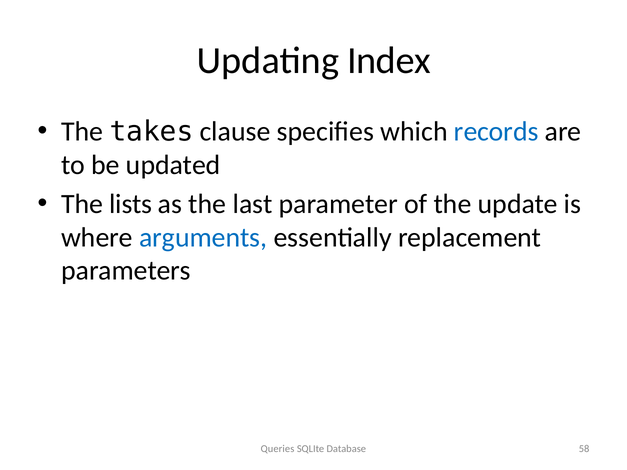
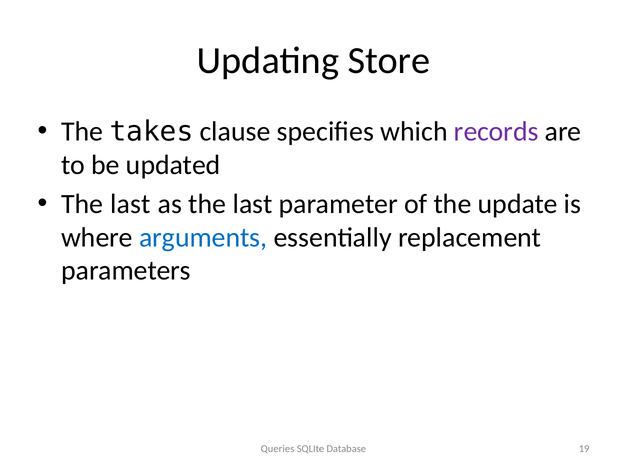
Index: Index -> Store
records colour: blue -> purple
lists at (131, 204): lists -> last
58: 58 -> 19
